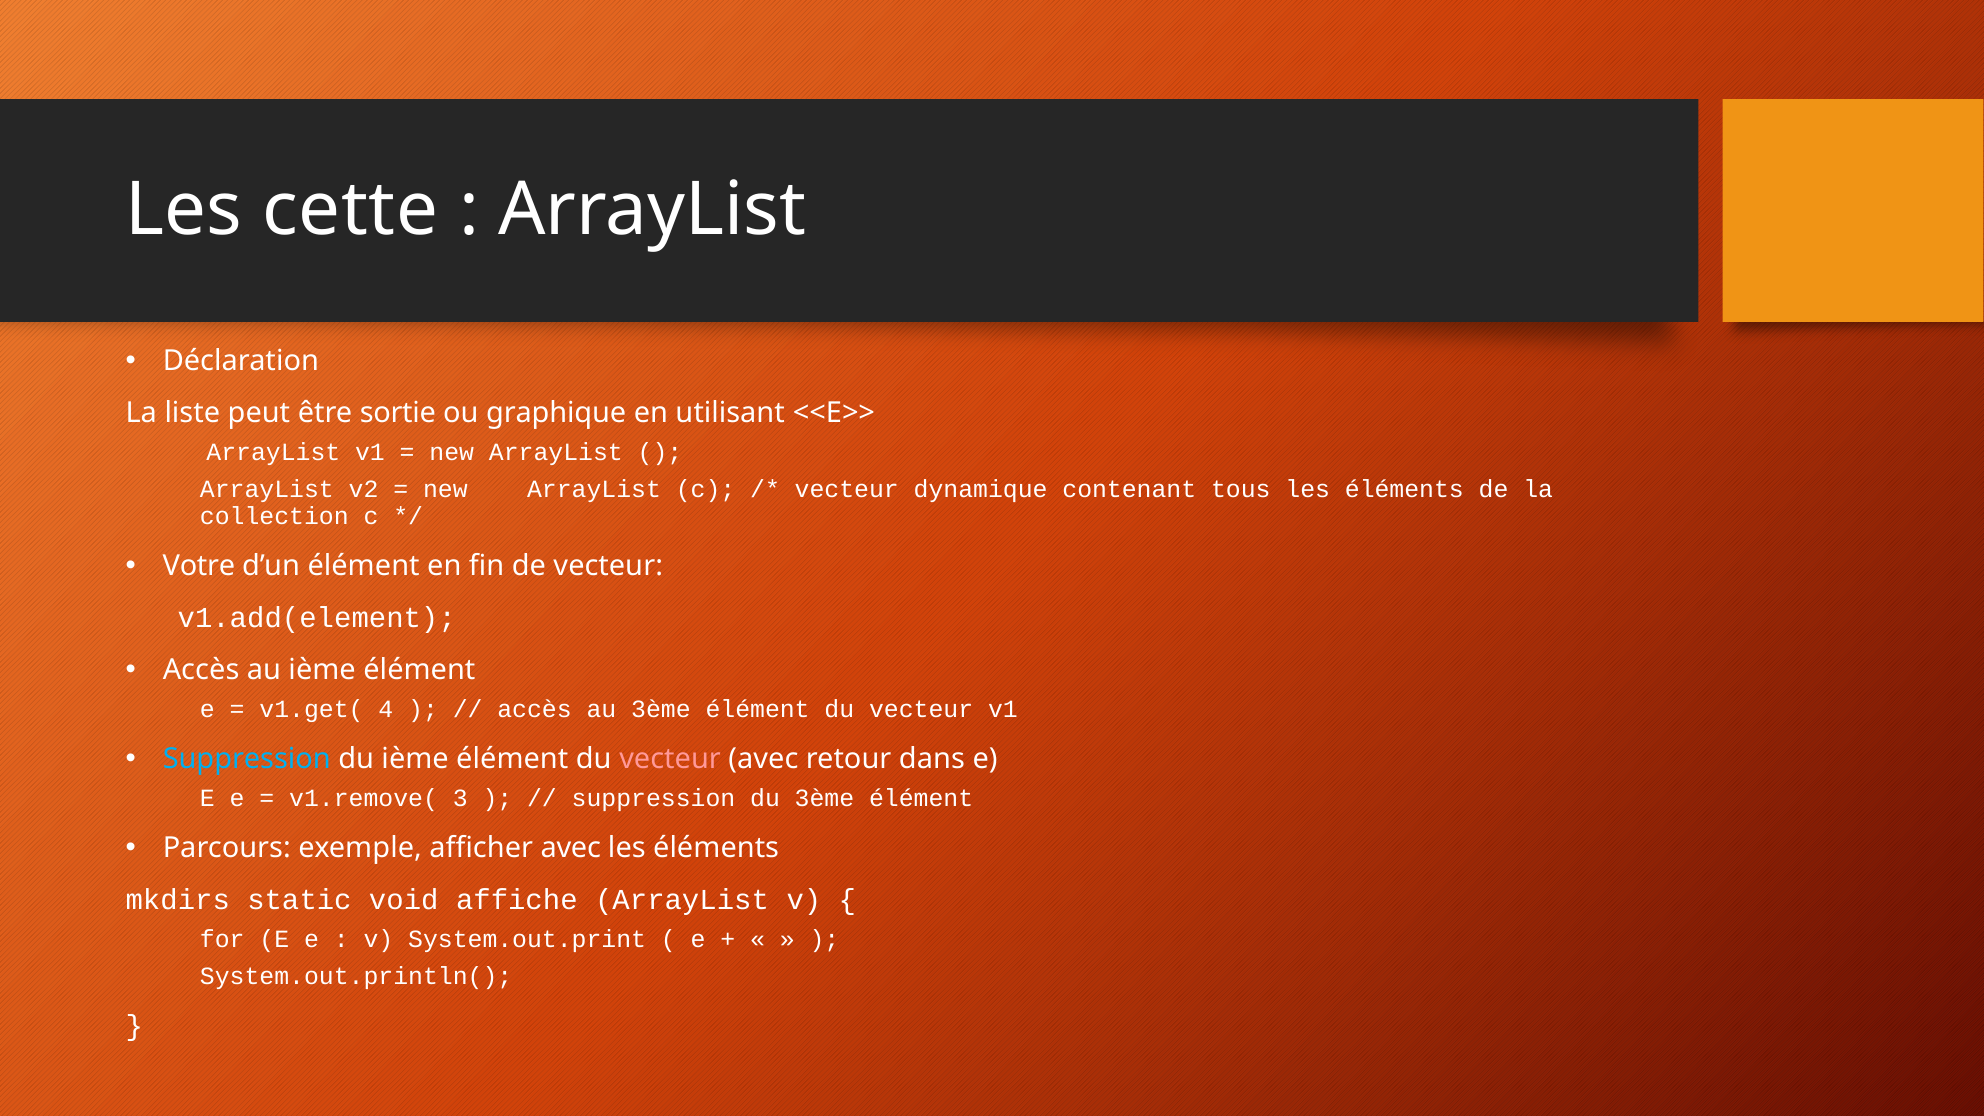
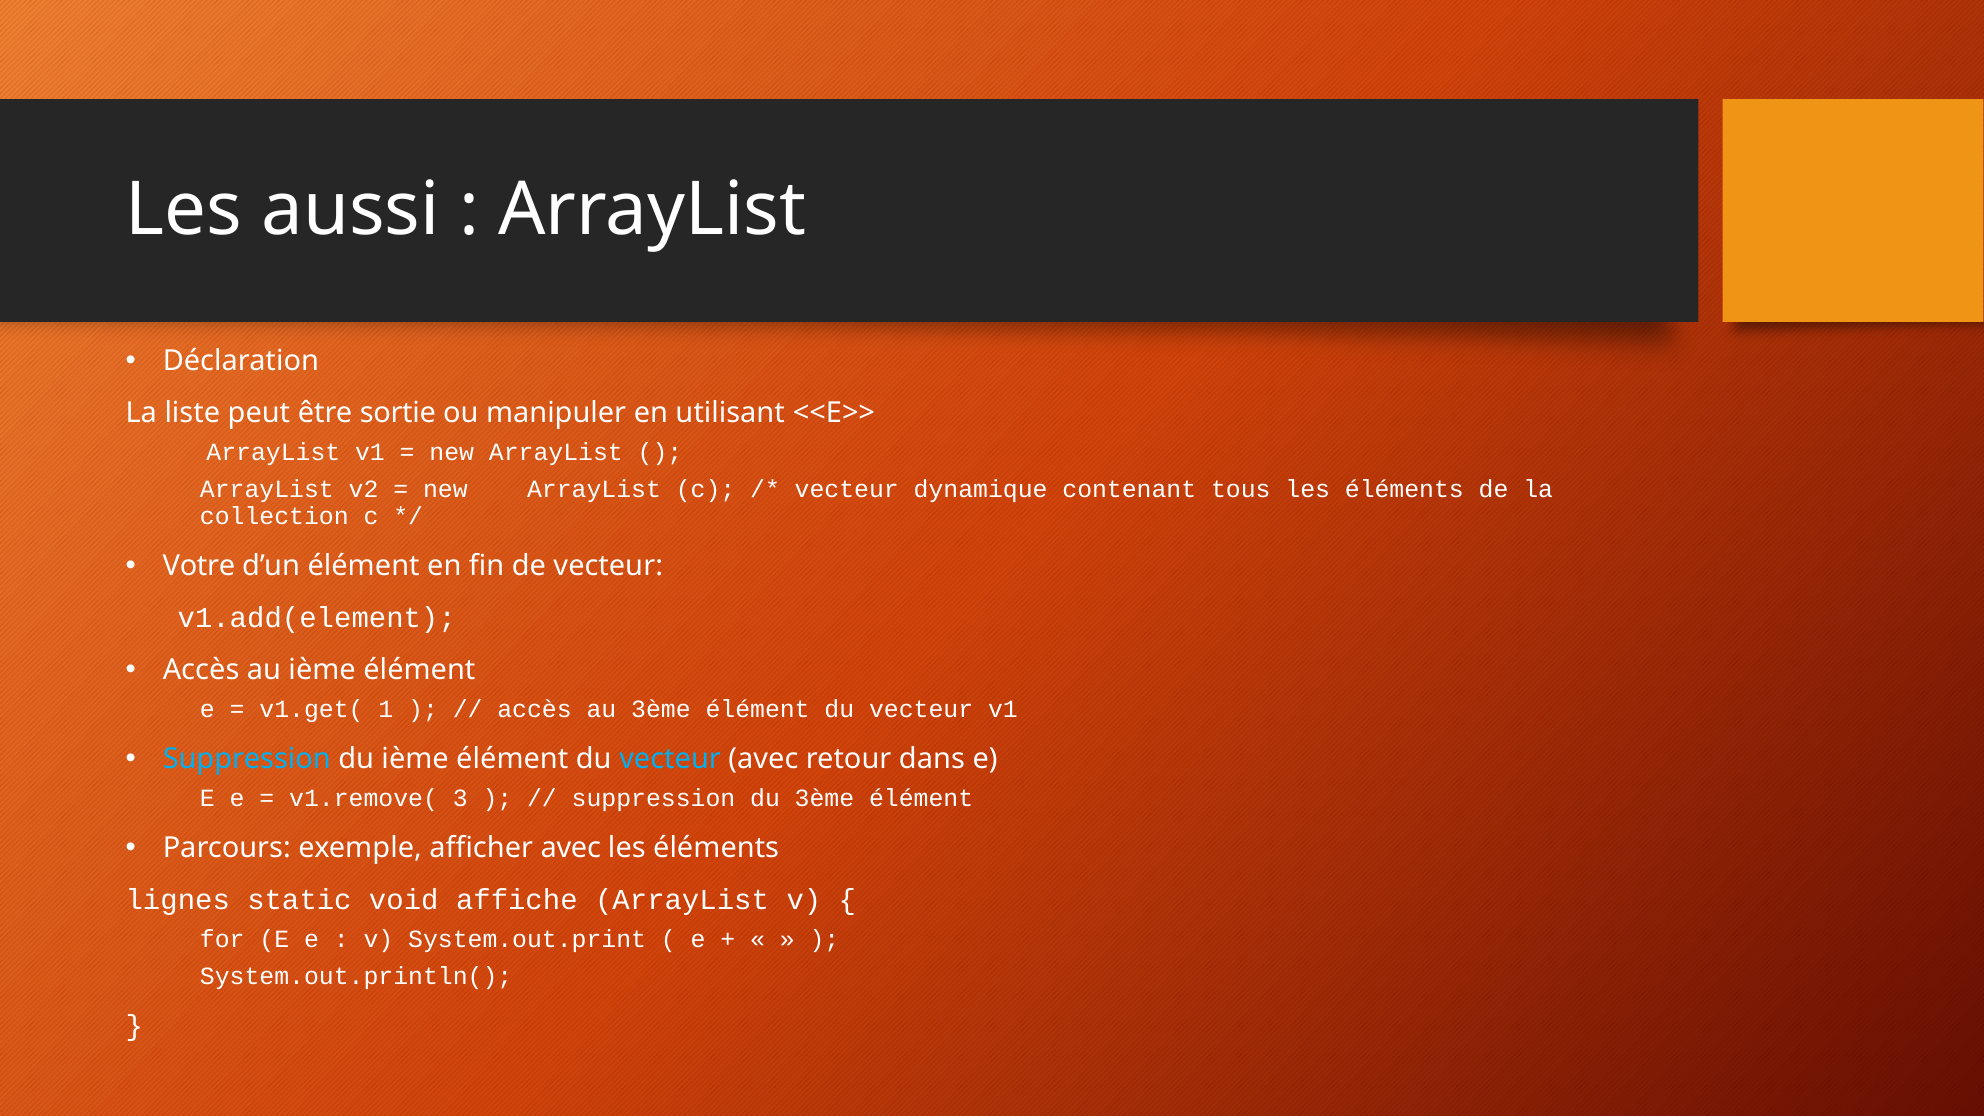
cette: cette -> aussi
graphique: graphique -> manipuler
4: 4 -> 1
vecteur at (670, 759) colour: pink -> light blue
mkdirs: mkdirs -> lignes
